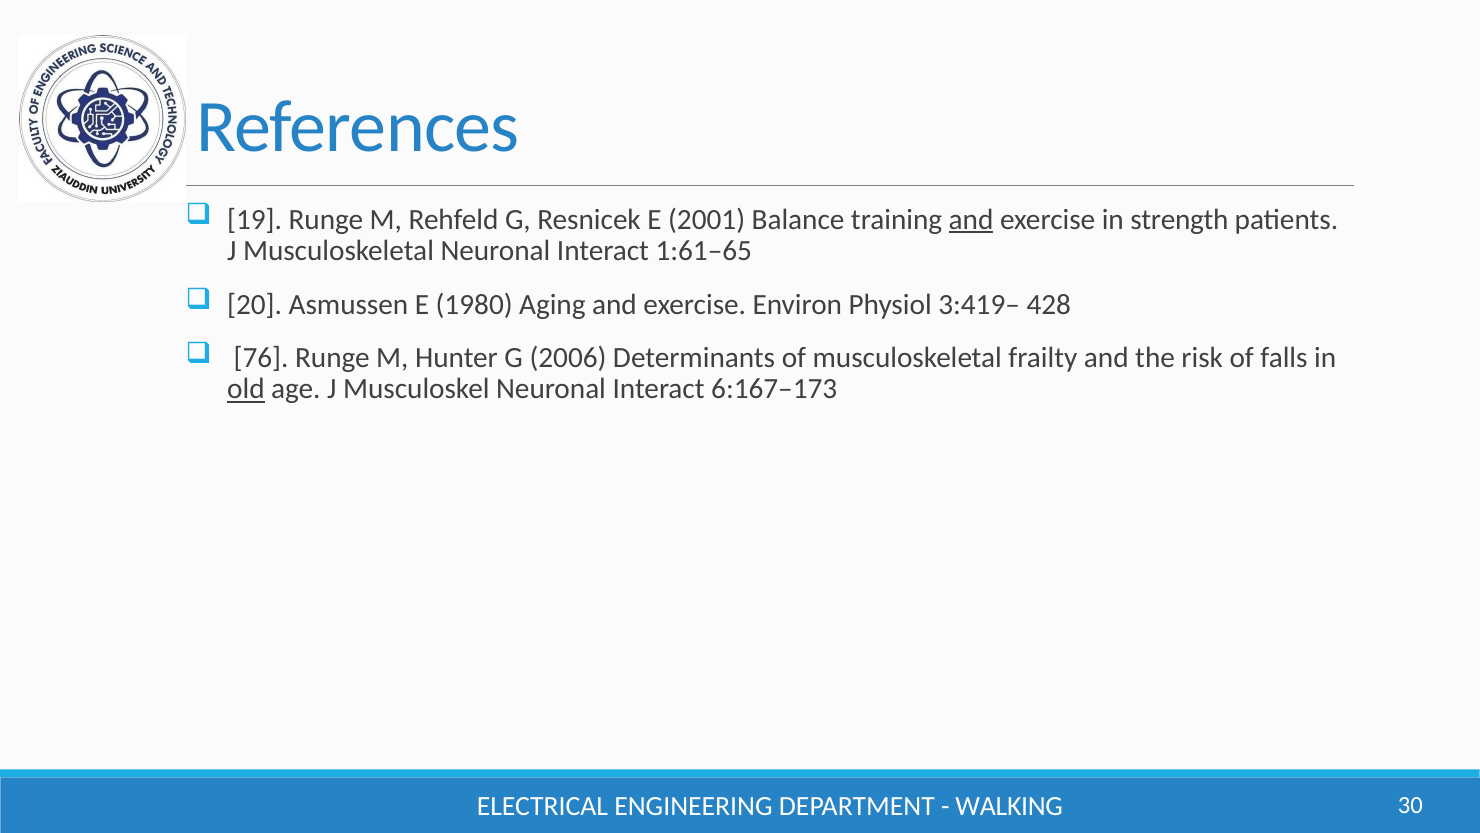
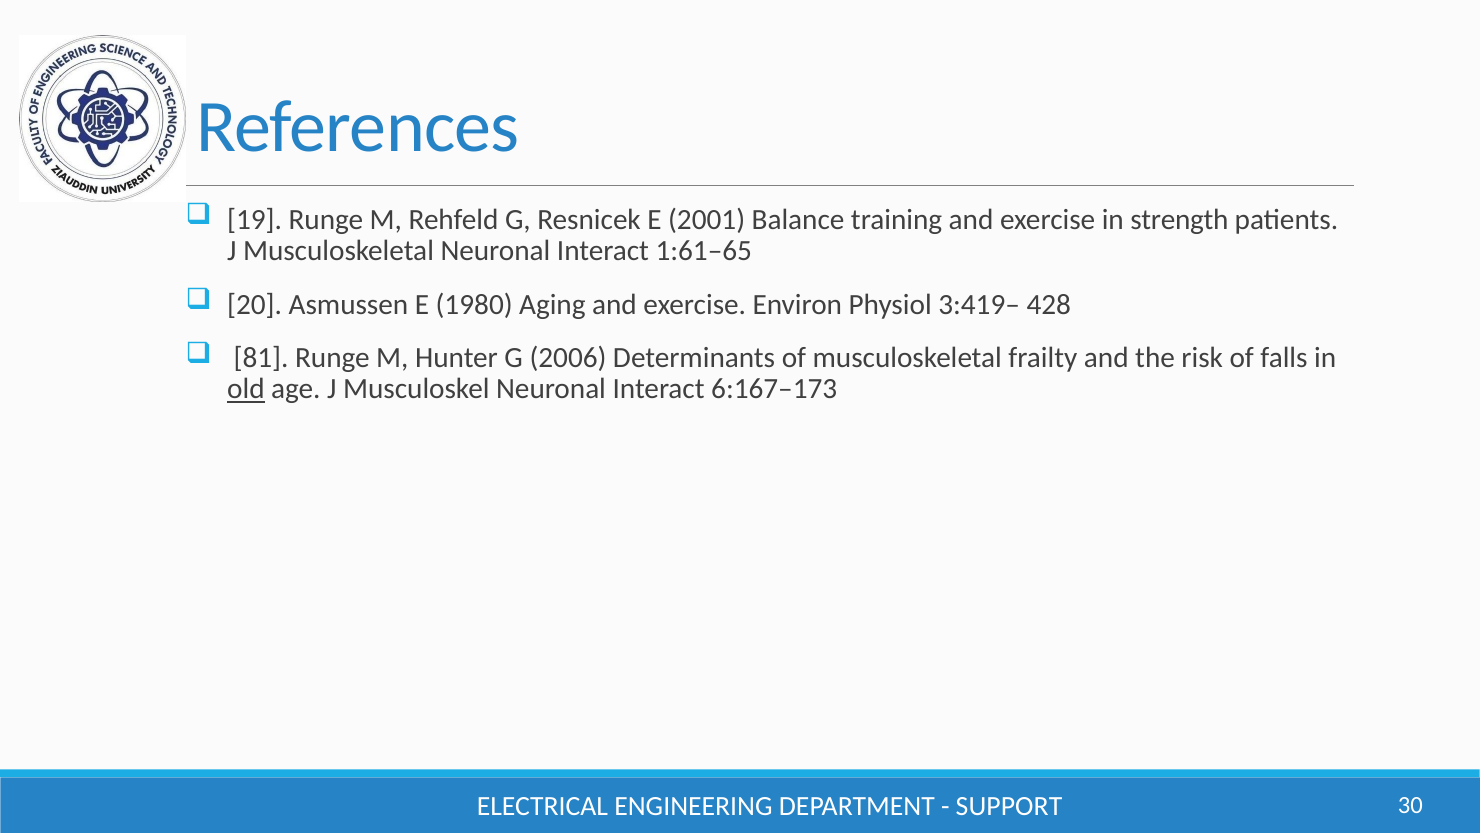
and at (971, 219) underline: present -> none
76: 76 -> 81
WALKING: WALKING -> SUPPORT
